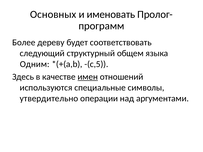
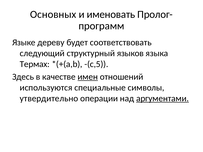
Более: Более -> Языке
общем: общем -> языков
Одним: Одним -> Термах
аргументами underline: none -> present
